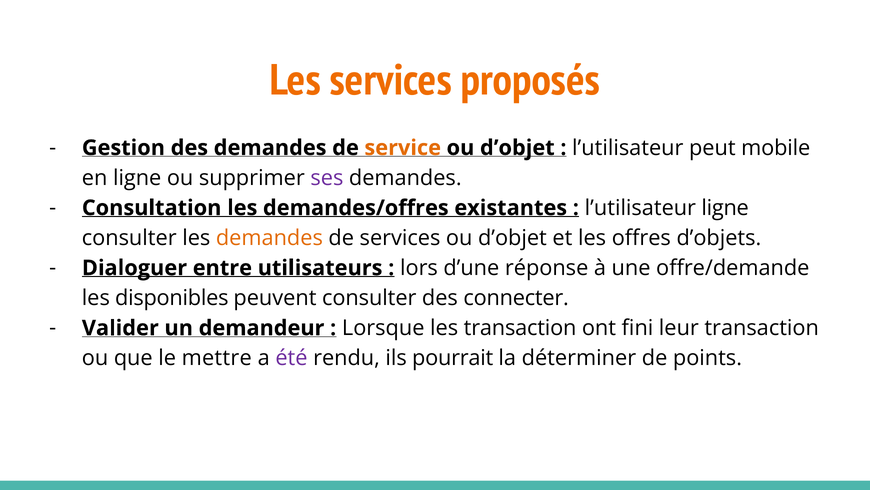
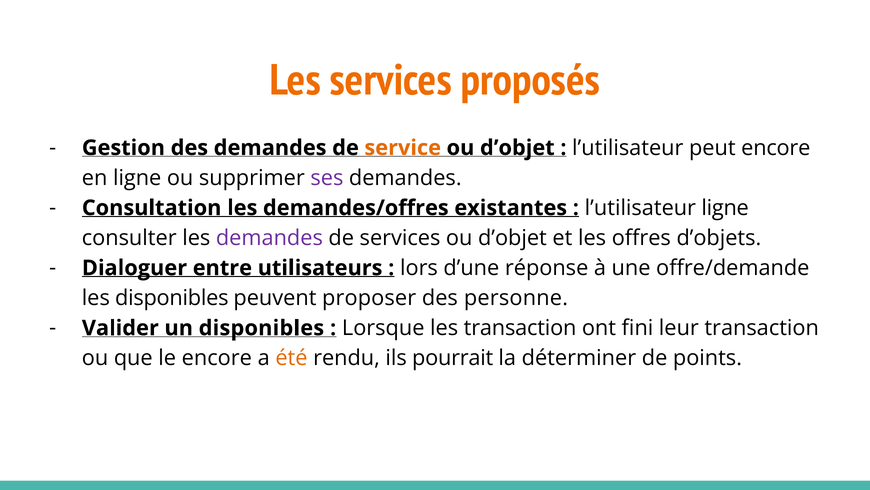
peut mobile: mobile -> encore
demandes at (269, 238) colour: orange -> purple
peuvent consulter: consulter -> proposer
connecter: connecter -> personne
un demandeur: demandeur -> disponibles
le mettre: mettre -> encore
été colour: purple -> orange
